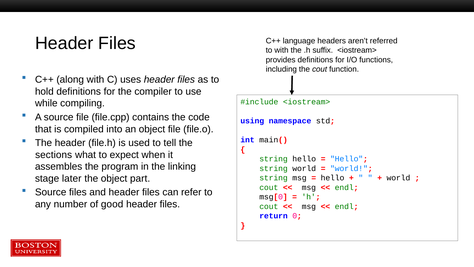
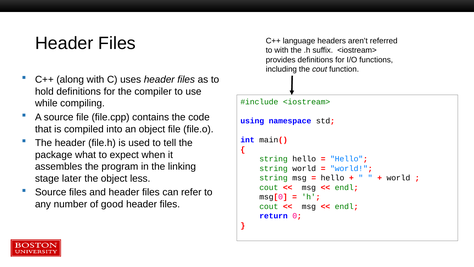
sections: sections -> package
part: part -> less
